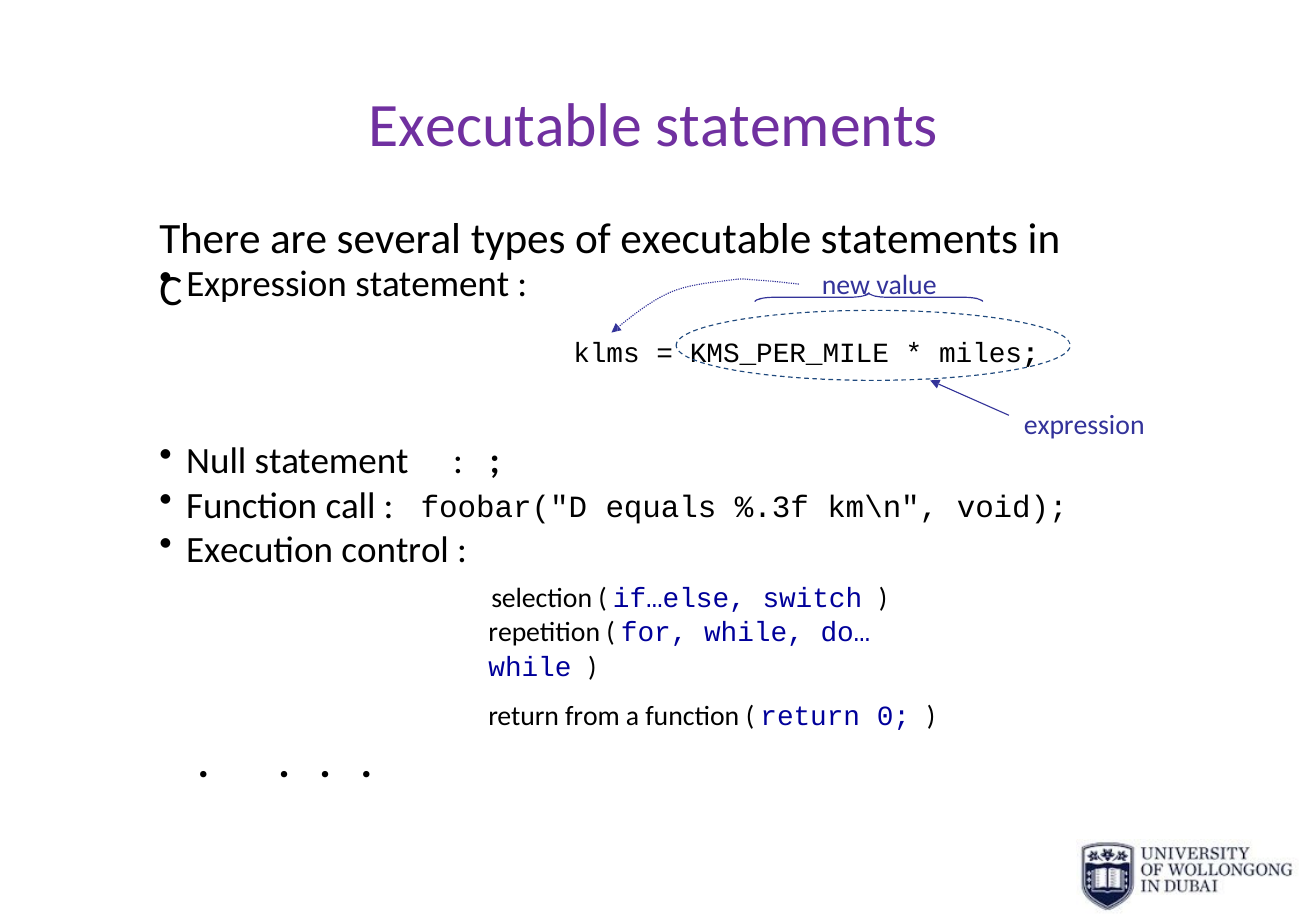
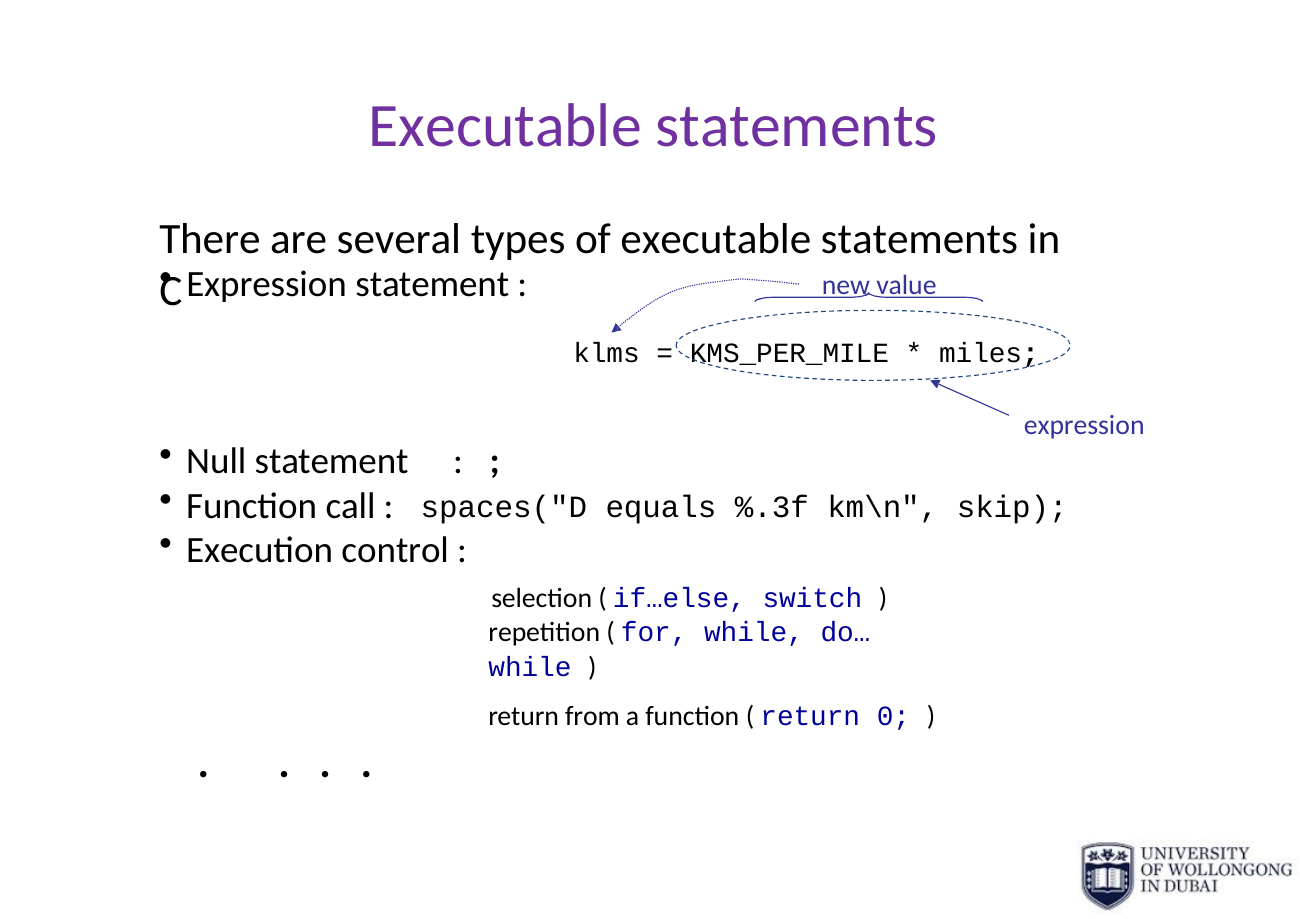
foobar("D: foobar("D -> spaces("D
void: void -> skip
